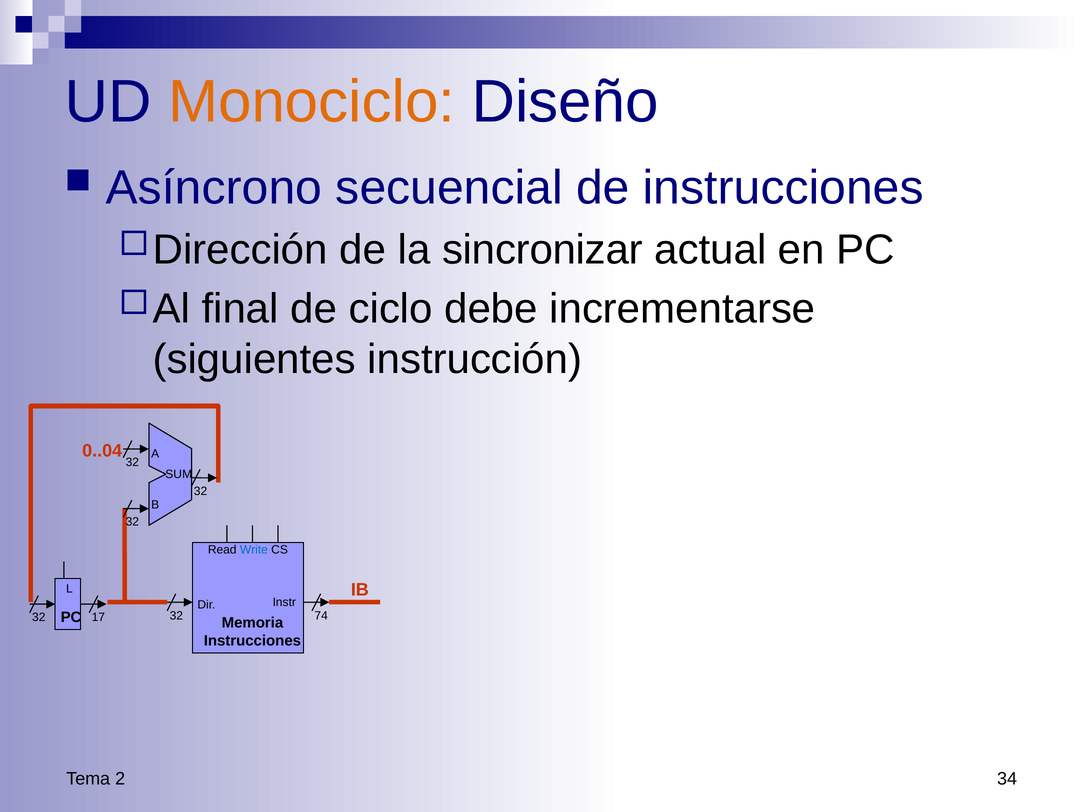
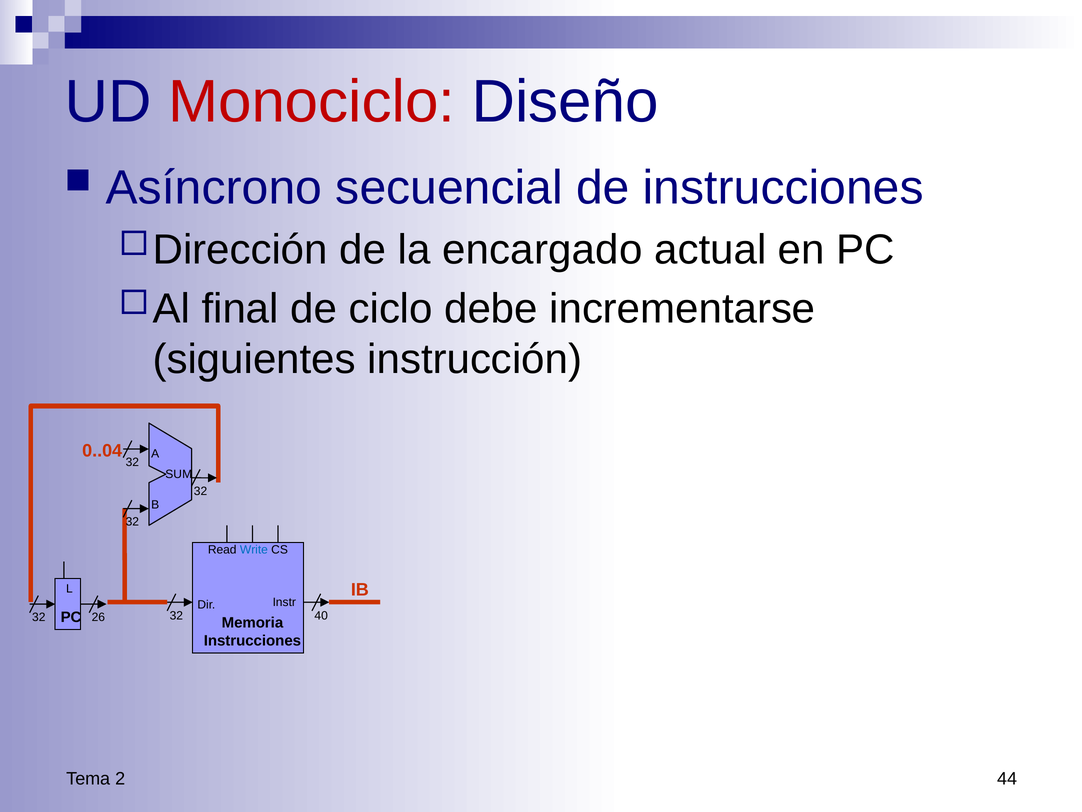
Monociclo colour: orange -> red
sincronizar: sincronizar -> encargado
74: 74 -> 40
17: 17 -> 26
34: 34 -> 44
